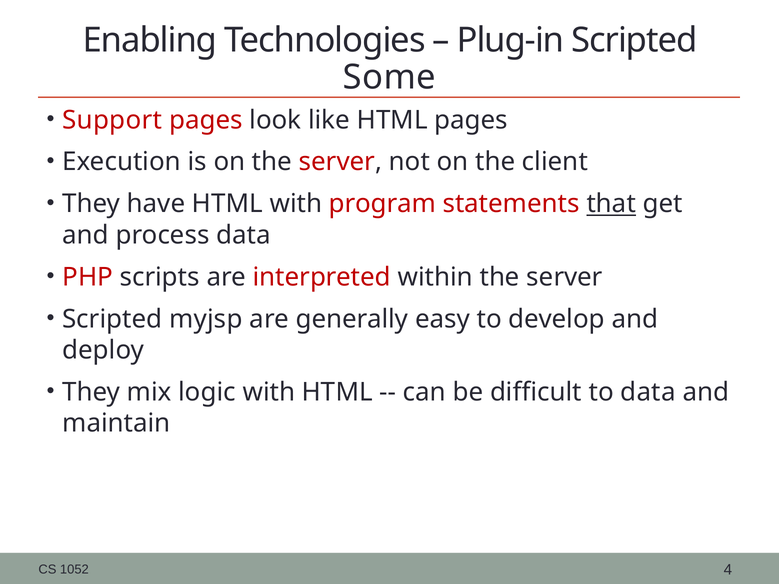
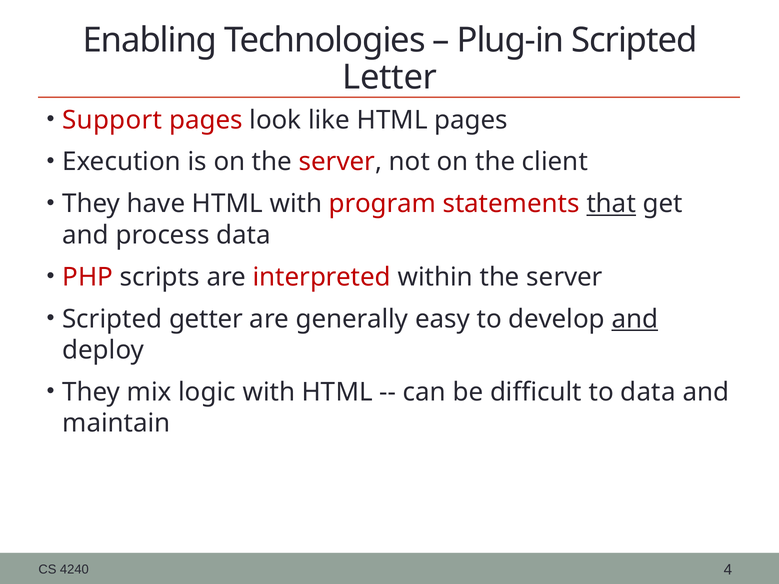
Some: Some -> Letter
myjsp: myjsp -> getter
and at (635, 319) underline: none -> present
1052: 1052 -> 4240
